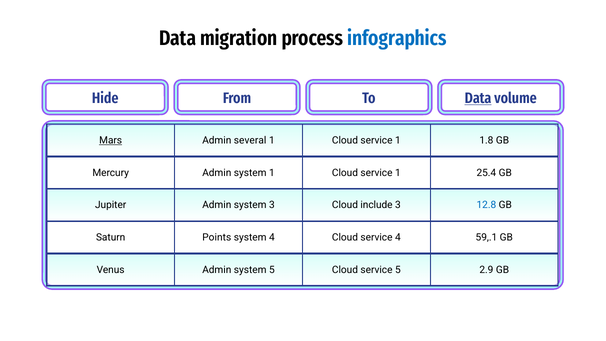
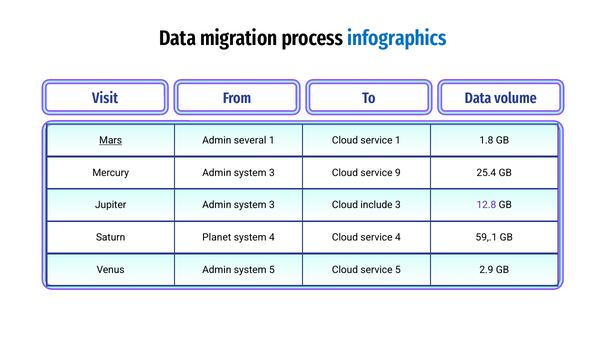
Hide: Hide -> Visit
Data at (478, 98) underline: present -> none
Mercury Admin system 1: 1 -> 3
1 at (398, 173): 1 -> 9
12.8 colour: blue -> purple
Points: Points -> Planet
